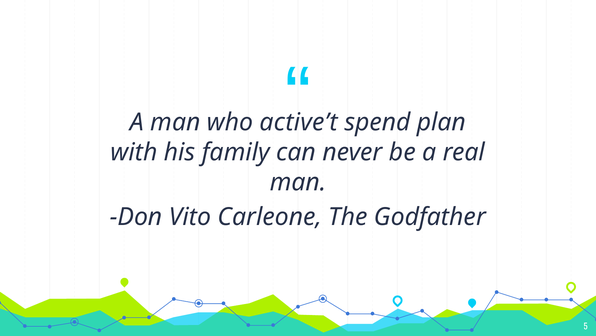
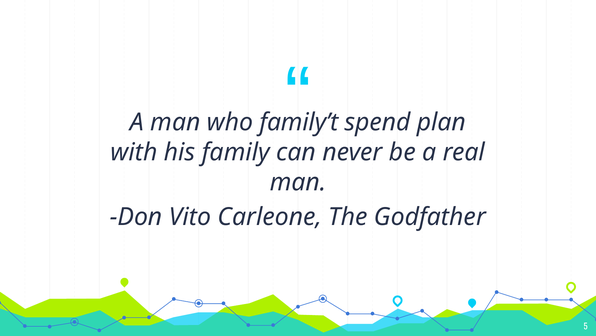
active’t: active’t -> family’t
